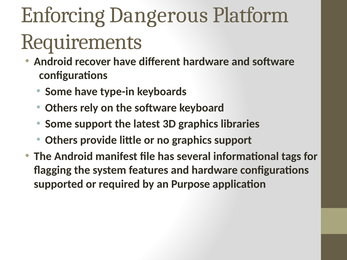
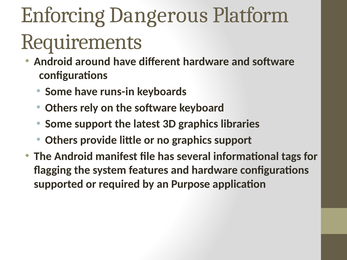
recover: recover -> around
type-in: type-in -> runs-in
